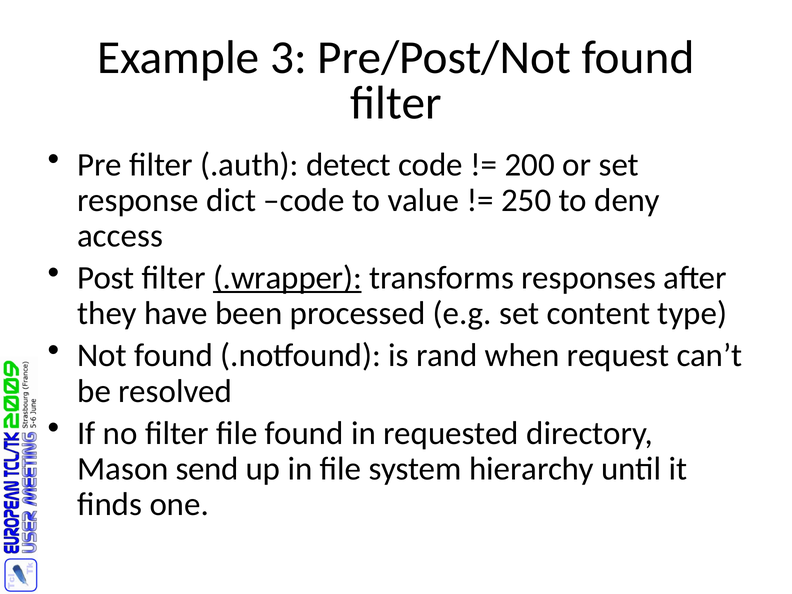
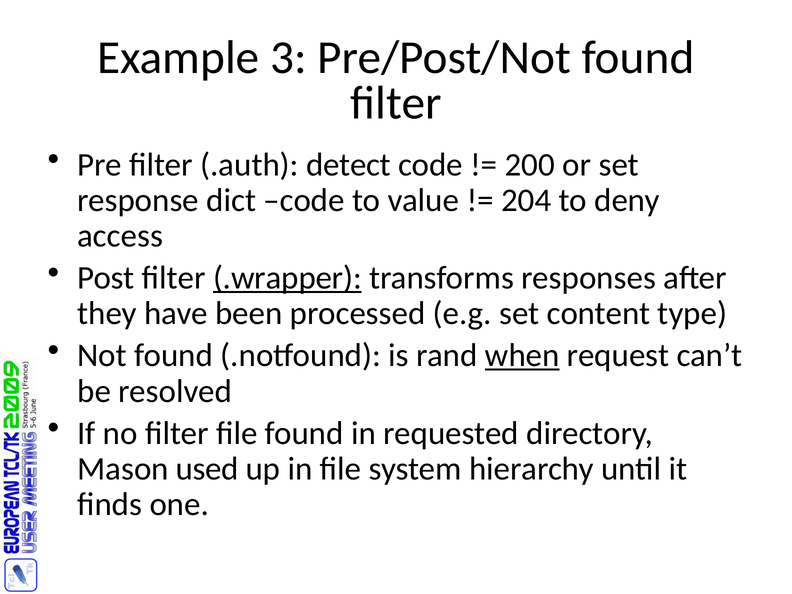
250: 250 -> 204
when underline: none -> present
send: send -> used
